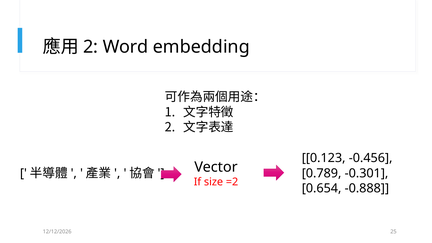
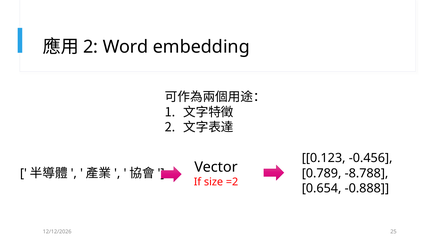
-0.301: -0.301 -> -8.788
